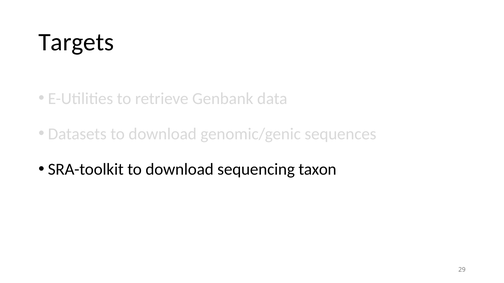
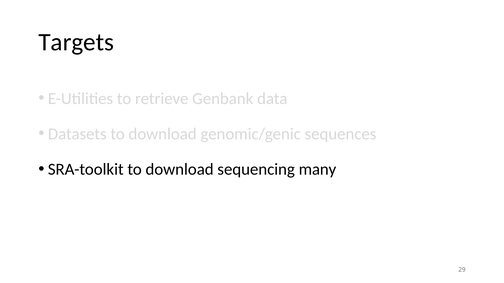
taxon: taxon -> many
